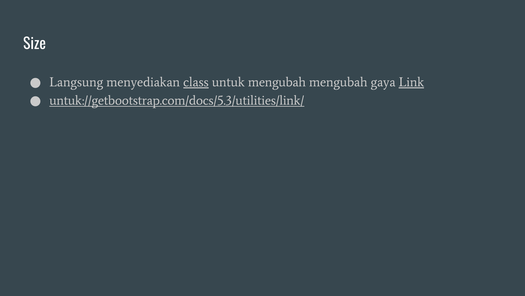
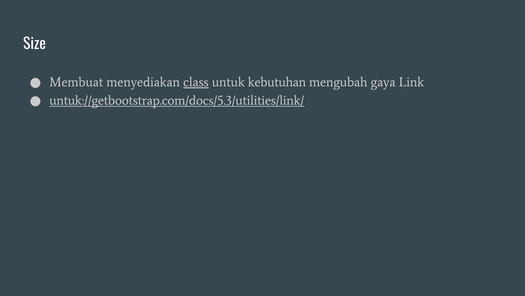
Langsung: Langsung -> Membuat
untuk mengubah: mengubah -> kebutuhan
Link underline: present -> none
